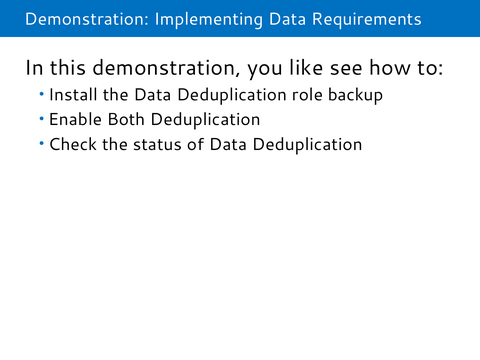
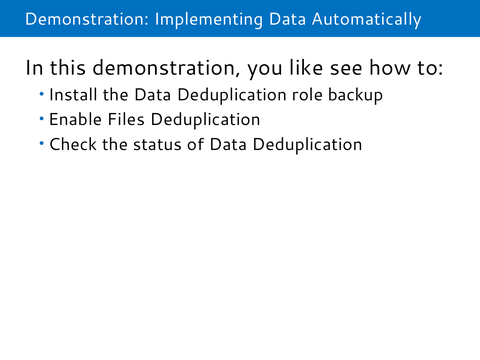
Requirements: Requirements -> Automatically
Both: Both -> Files
